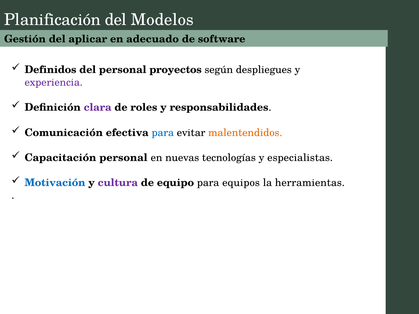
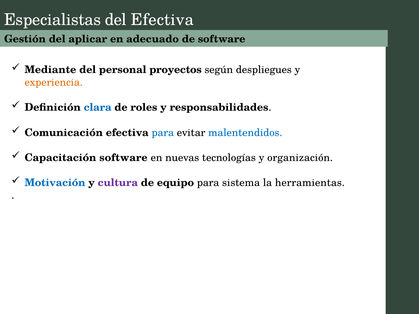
Planificación: Planificación -> Especialistas
del Modelos: Modelos -> Efectiva
Definidos: Definidos -> Mediante
experiencia colour: purple -> orange
clara colour: purple -> blue
malentendidos colour: orange -> blue
Capacitación personal: personal -> software
especialistas: especialistas -> organización
equipos: equipos -> sistema
